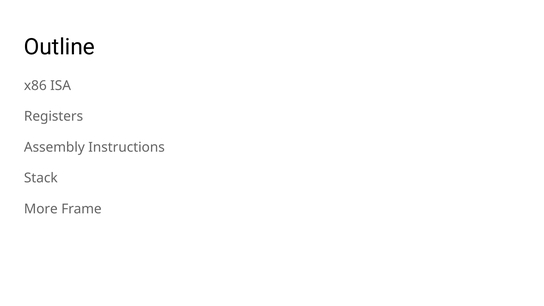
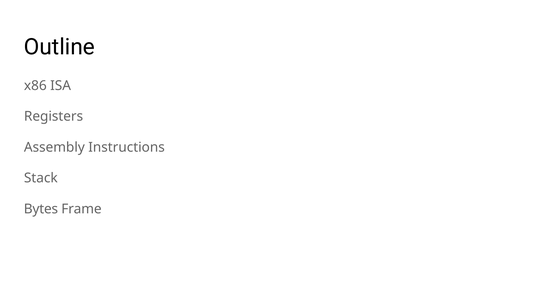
More: More -> Bytes
